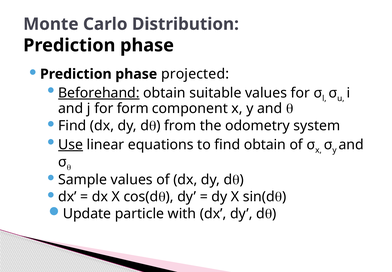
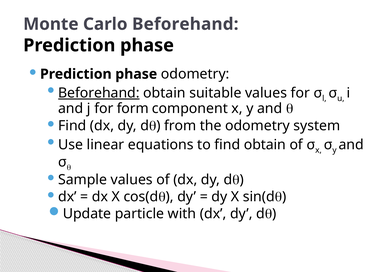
Carlo Distribution: Distribution -> Beforehand
phase projected: projected -> odometry
Use underline: present -> none
